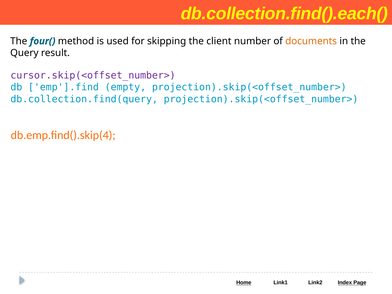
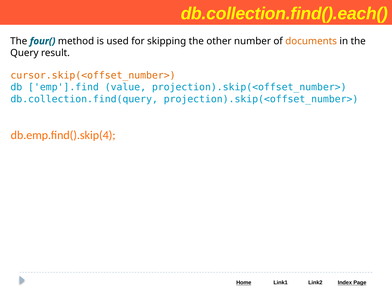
client: client -> other
cursor.skip(<offset_number> colour: purple -> orange
empty: empty -> value
